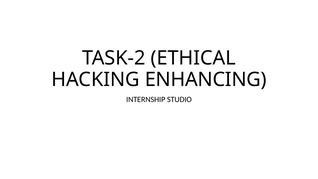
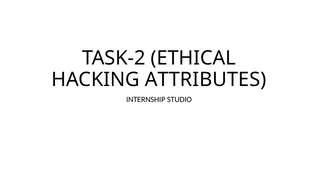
ENHANCING: ENHANCING -> ATTRIBUTES
